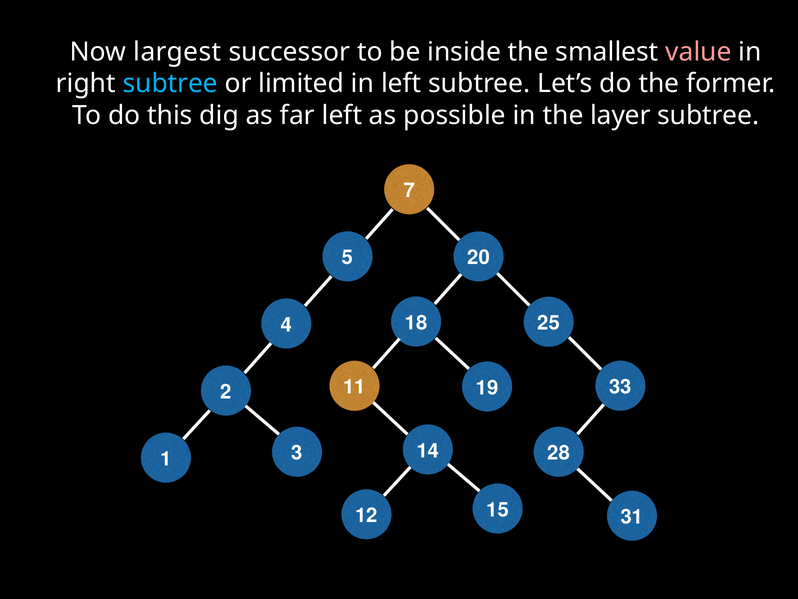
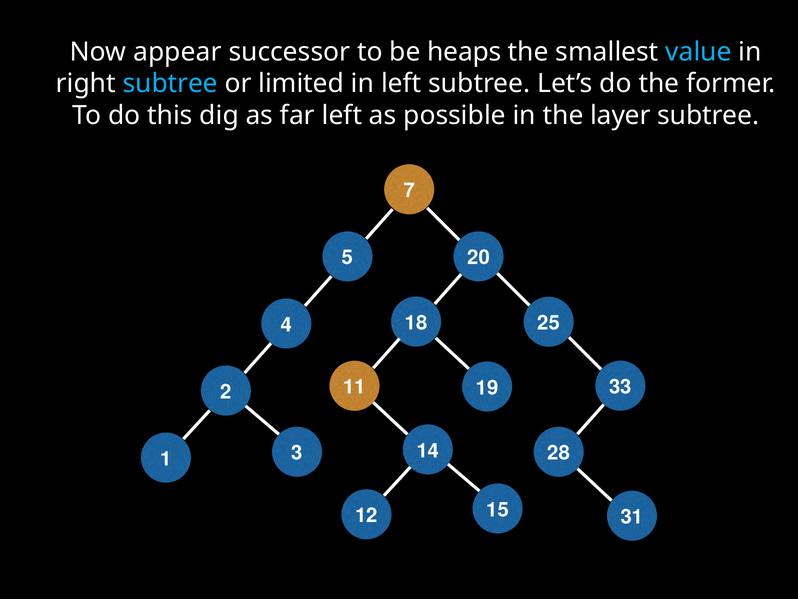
largest: largest -> appear
inside: inside -> heaps
value colour: pink -> light blue
